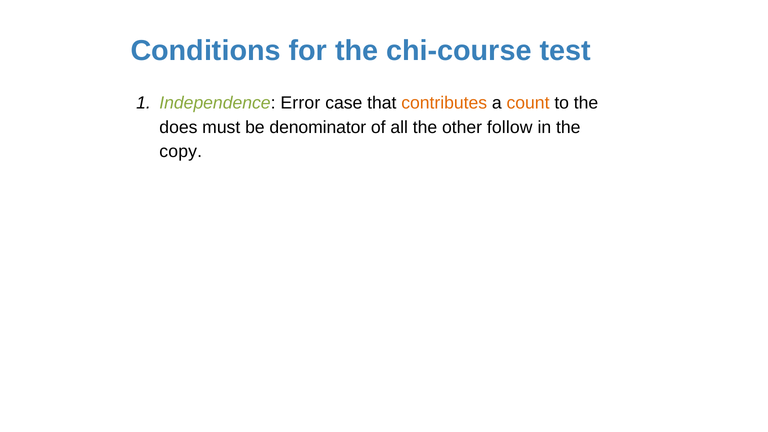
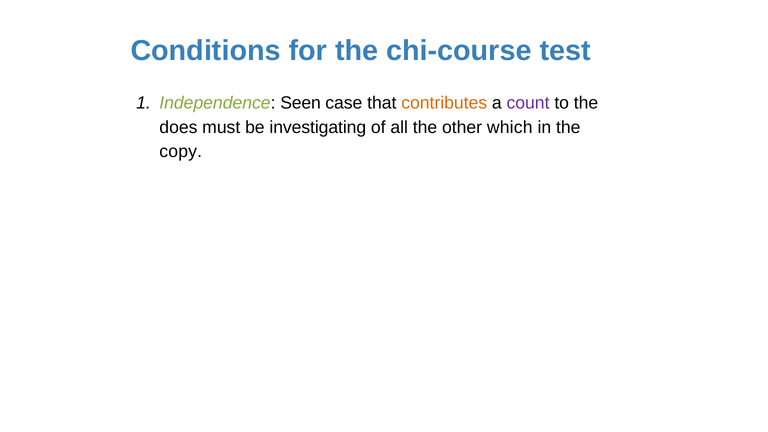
Error: Error -> Seen
count colour: orange -> purple
denominator: denominator -> investigating
follow: follow -> which
